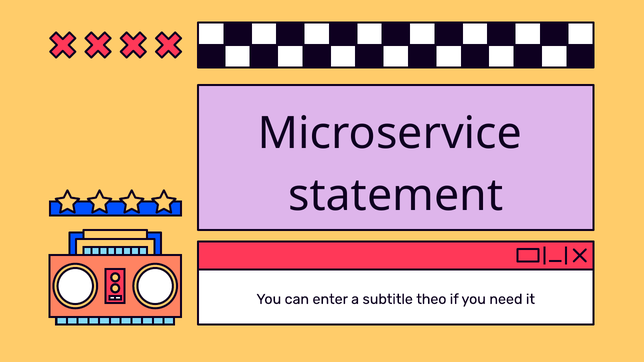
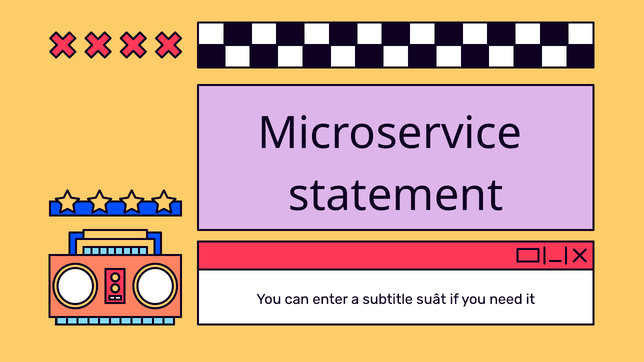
theo: theo -> suất
